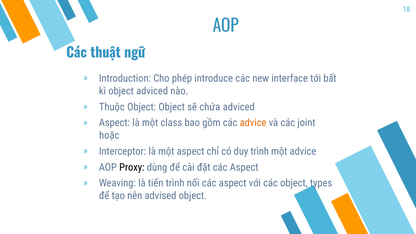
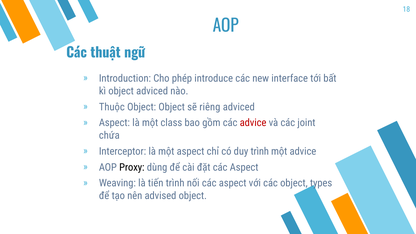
chứa: chứa -> riêng
advice at (253, 123) colour: orange -> red
hoặc: hoặc -> chứa
